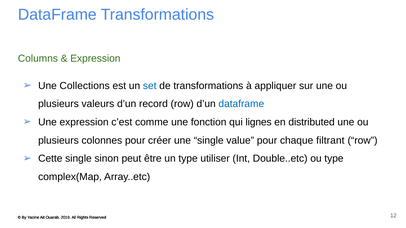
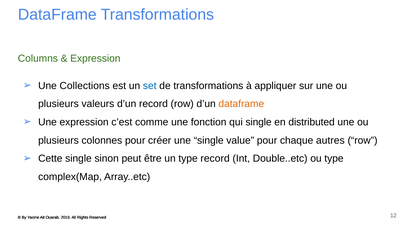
dataframe at (241, 104) colour: blue -> orange
qui lignes: lignes -> single
filtrant: filtrant -> autres
type utiliser: utiliser -> record
